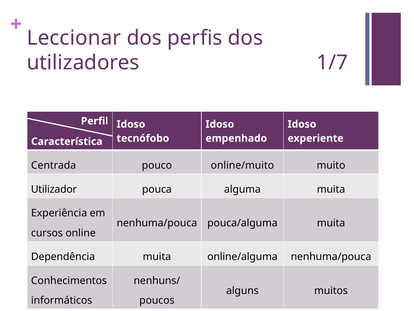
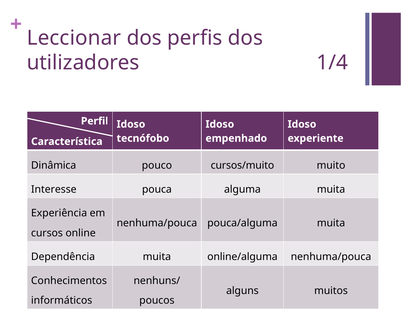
1/7: 1/7 -> 1/4
Centrada: Centrada -> Dinâmica
online/muito: online/muito -> cursos/muito
Utilizador: Utilizador -> Interesse
